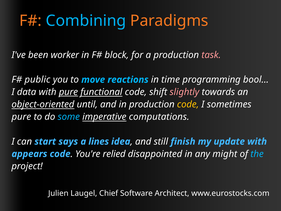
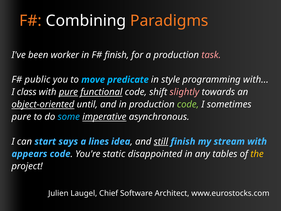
Combining colour: light blue -> white
block at (117, 55): block -> finish
reactions: reactions -> predicate
time: time -> style
programming bool: bool -> with
data: data -> class
code at (188, 104) colour: yellow -> light green
computations: computations -> asynchronous
still underline: none -> present
update: update -> stream
relied: relied -> static
might: might -> tables
the colour: light blue -> yellow
